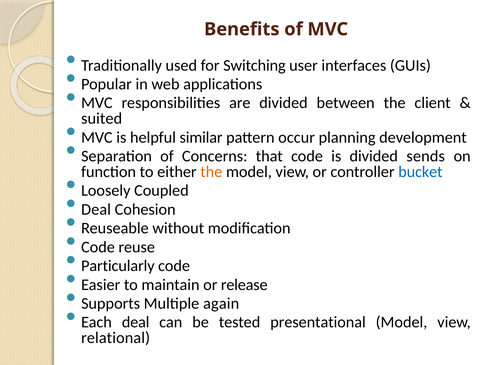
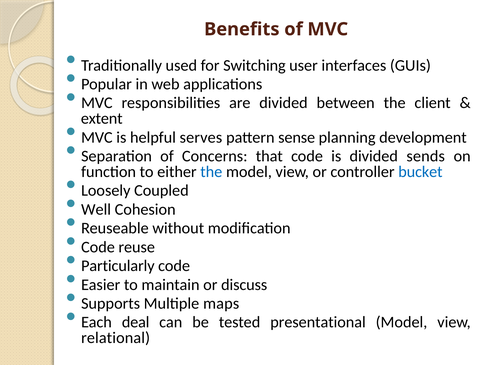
suited: suited -> extent
similar: similar -> serves
occur: occur -> sense
the at (211, 172) colour: orange -> blue
Deal at (96, 210): Deal -> Well
release: release -> discuss
again: again -> maps
